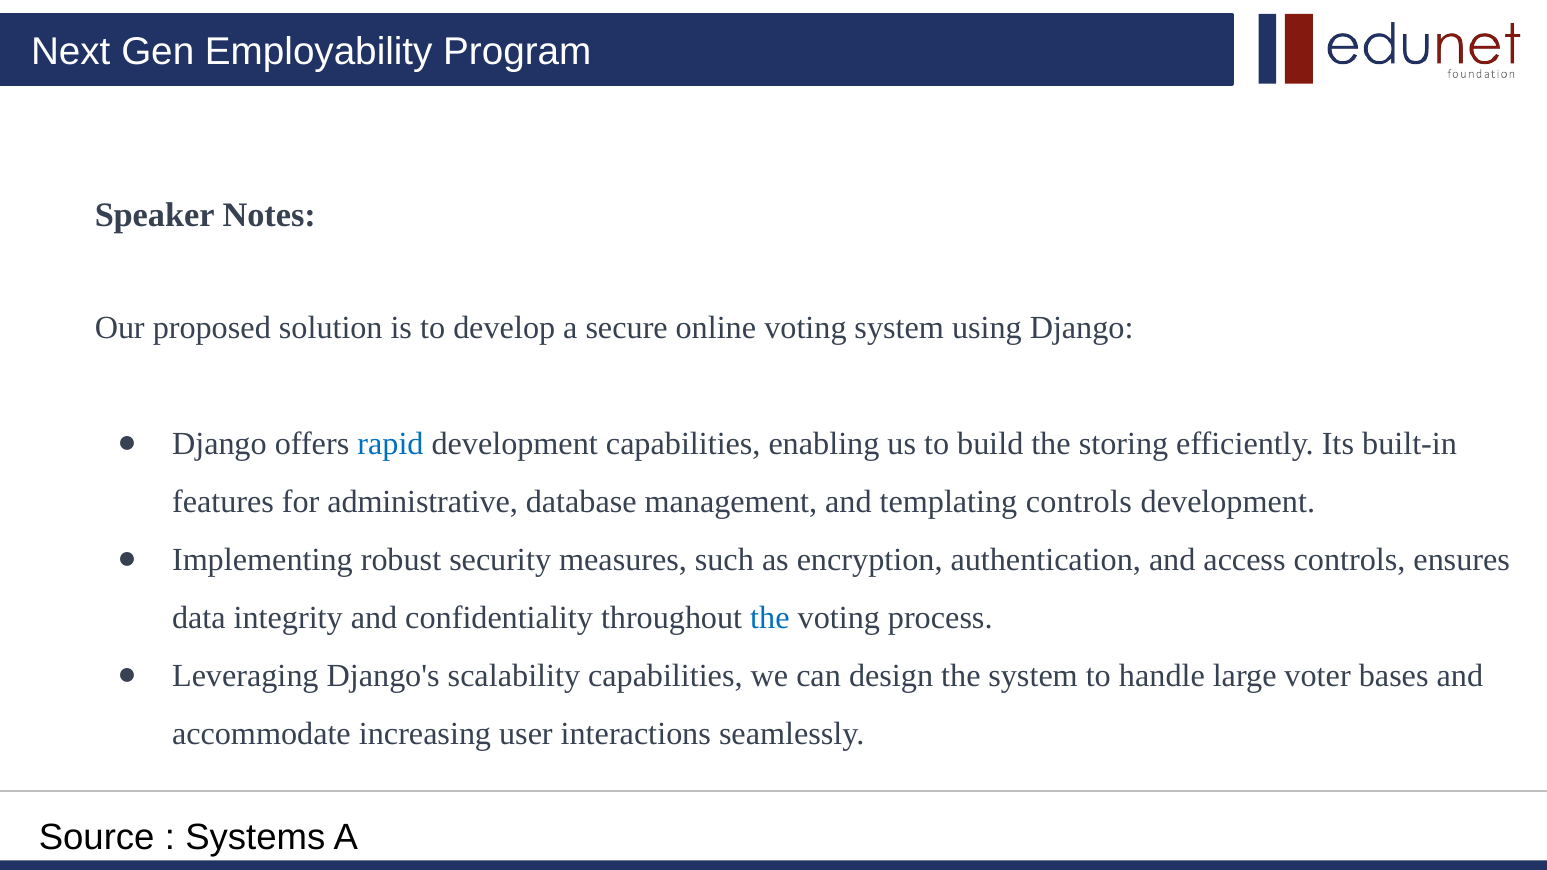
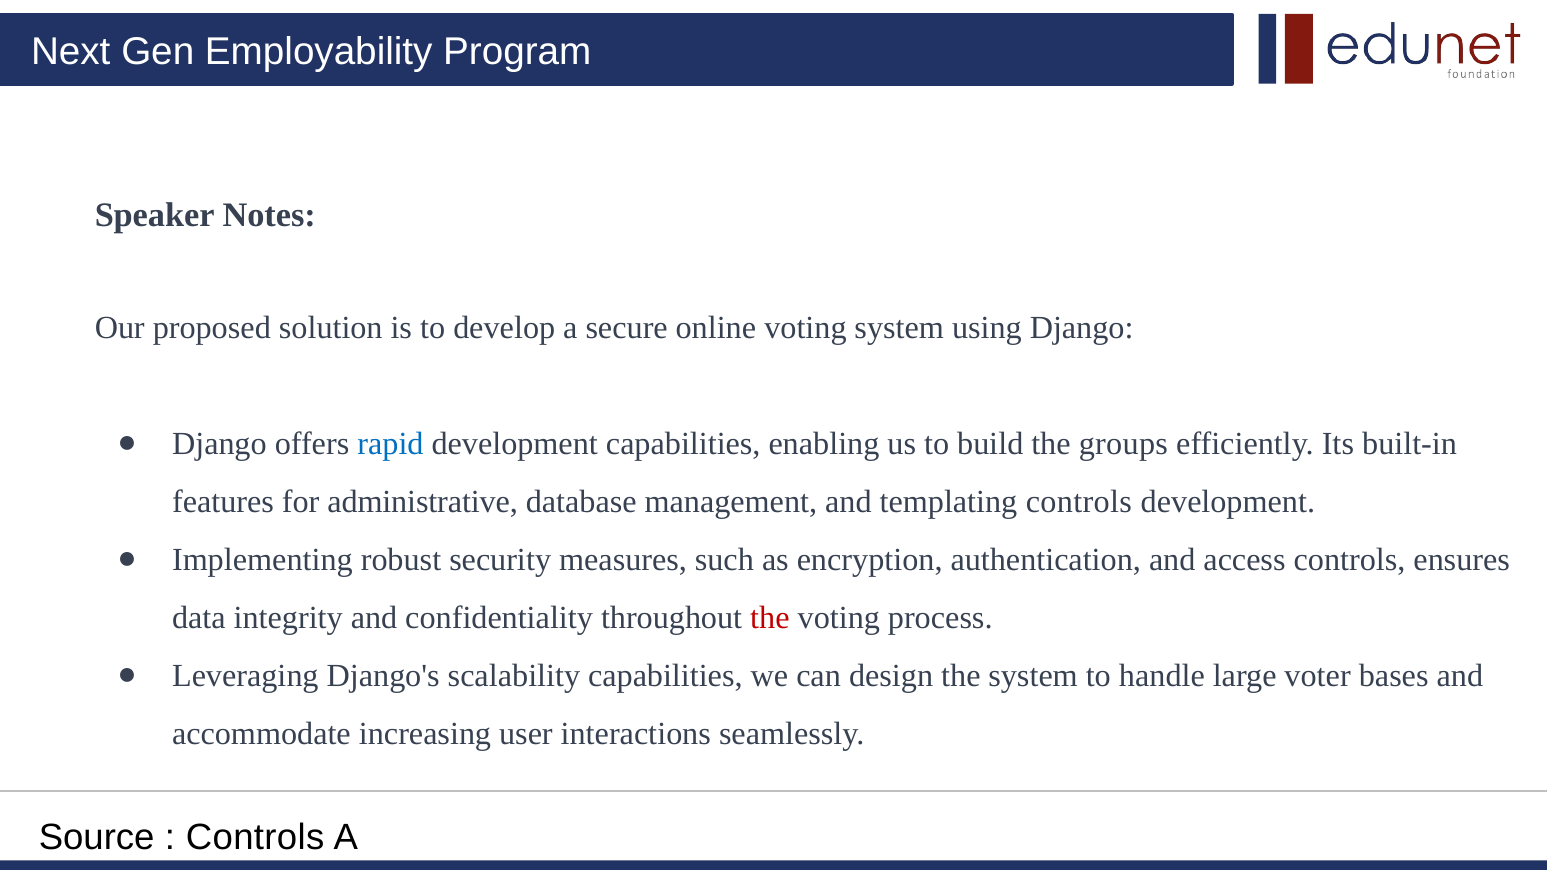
storing: storing -> groups
the at (770, 618) colour: blue -> red
Systems at (255, 837): Systems -> Controls
